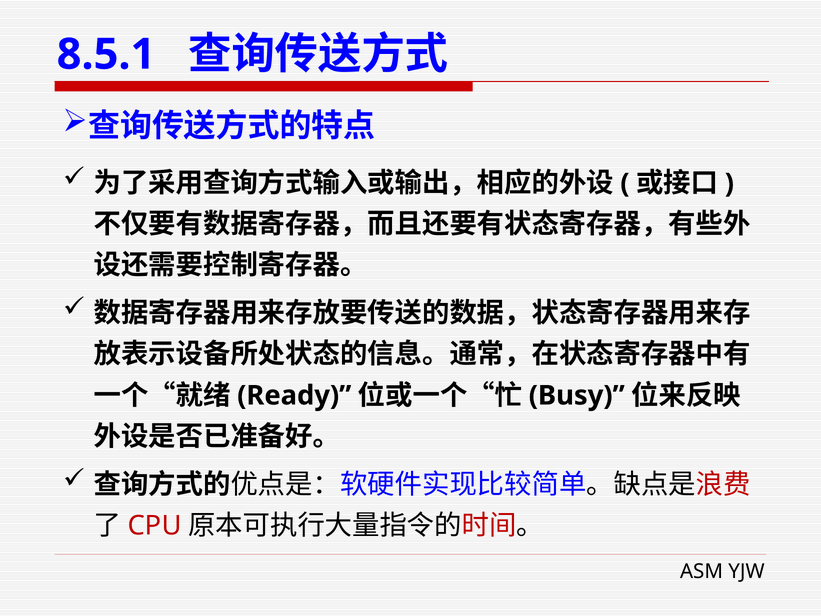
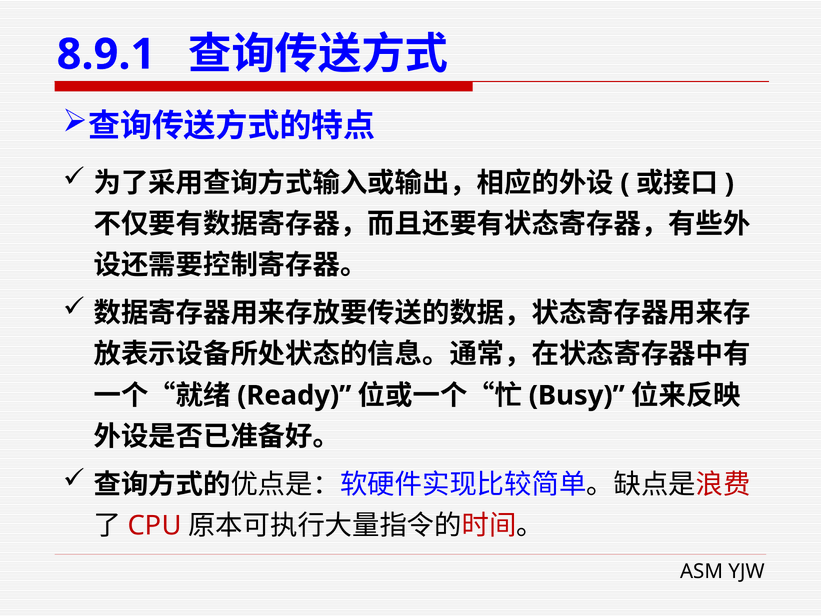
8.5.1: 8.5.1 -> 8.9.1
